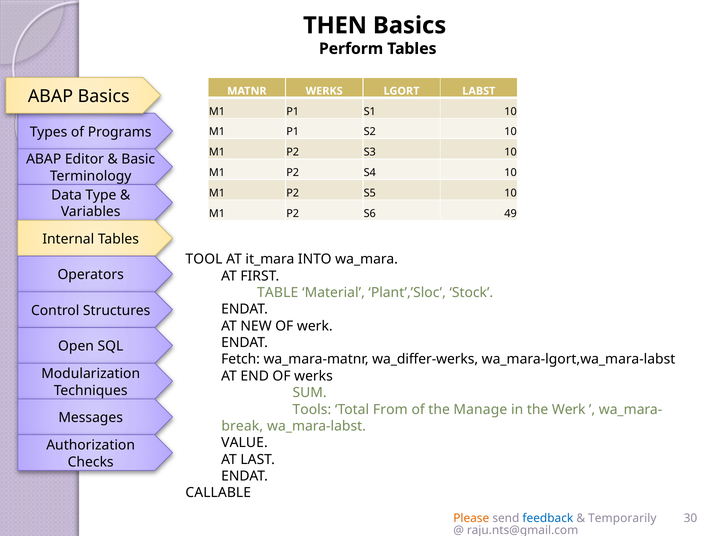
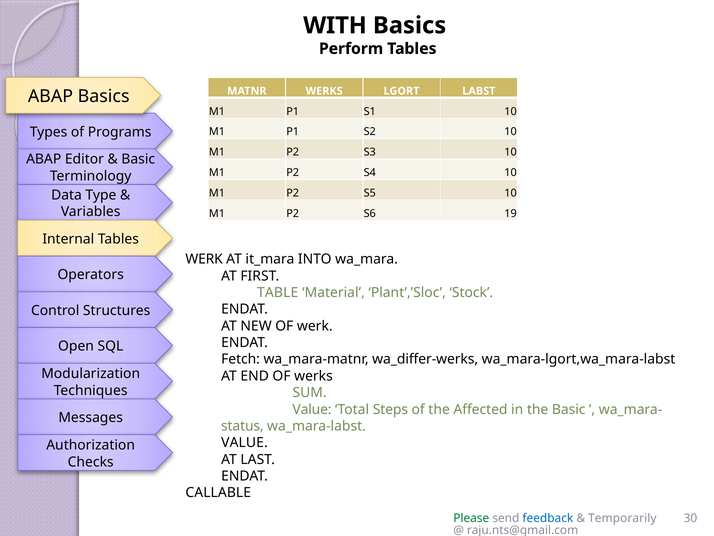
THEN: THEN -> WITH
49: 49 -> 19
TOOL at (204, 259): TOOL -> WERK
Tools at (312, 409): Tools -> Value
From: From -> Steps
Manage: Manage -> Affected
the Werk: Werk -> Basic
break: break -> status
Please colour: orange -> green
